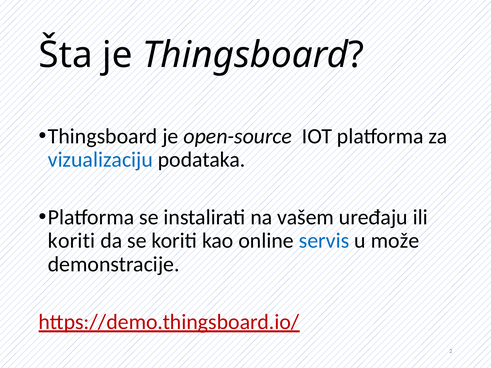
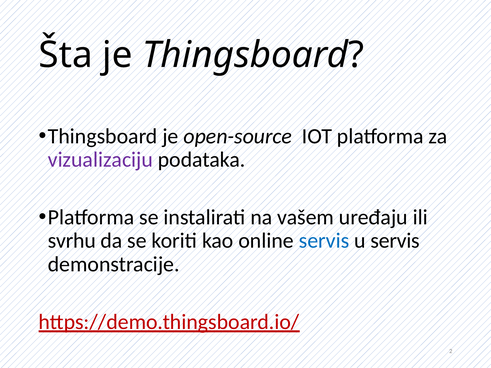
vizualizaciju colour: blue -> purple
koriti at (72, 241): koriti -> svrhu
u može: može -> servis
